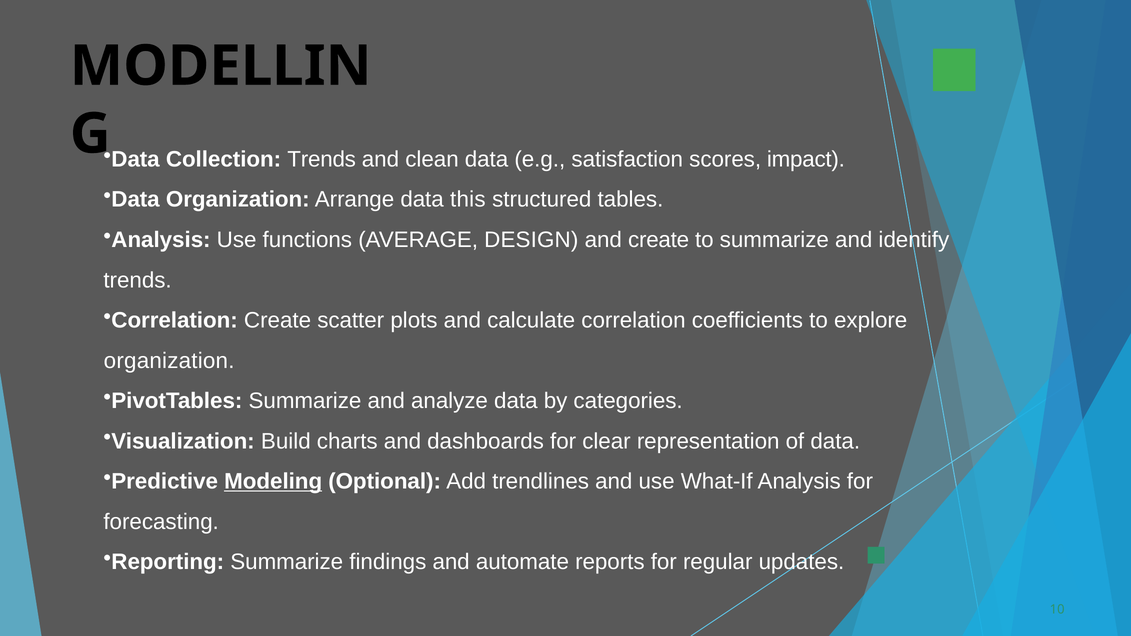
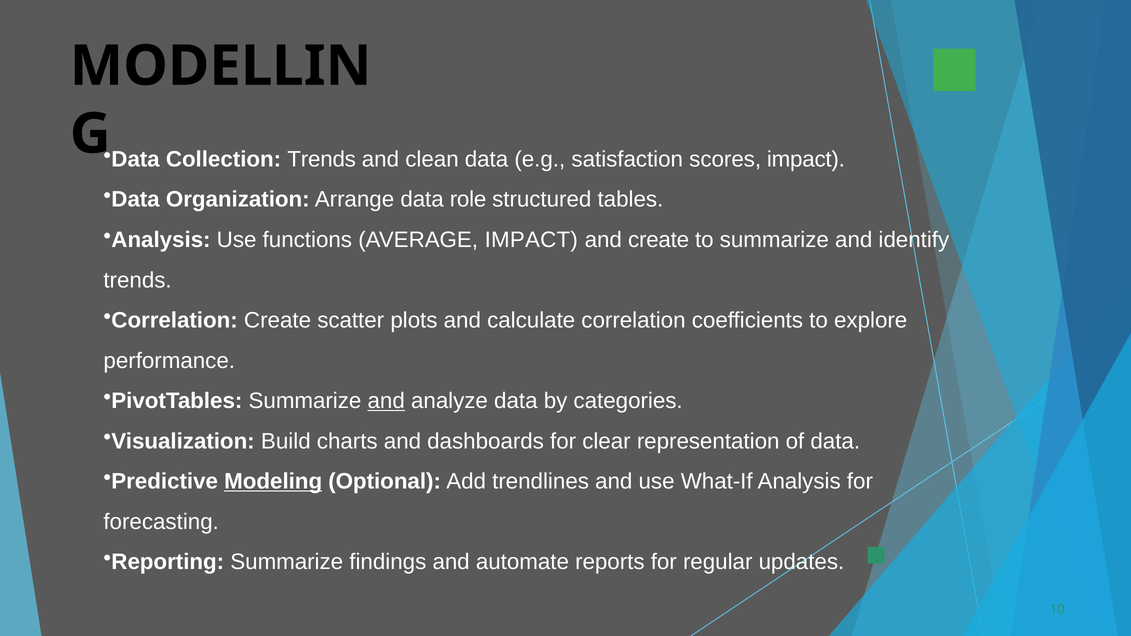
this: this -> role
AVERAGE DESIGN: DESIGN -> IMPACT
organization at (169, 361): organization -> performance
and at (386, 401) underline: none -> present
